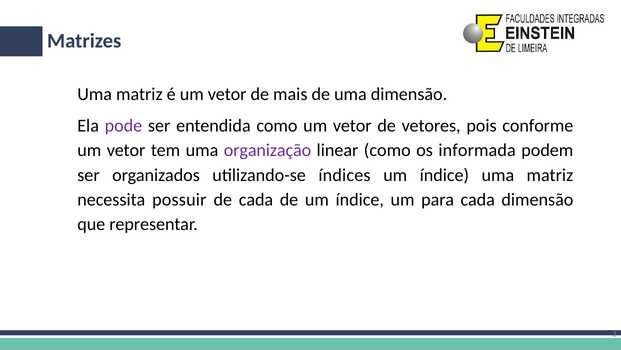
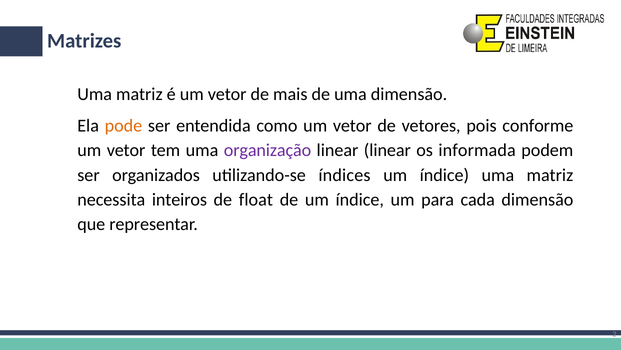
pode colour: purple -> orange
linear como: como -> linear
possuir: possuir -> inteiros
de cada: cada -> float
